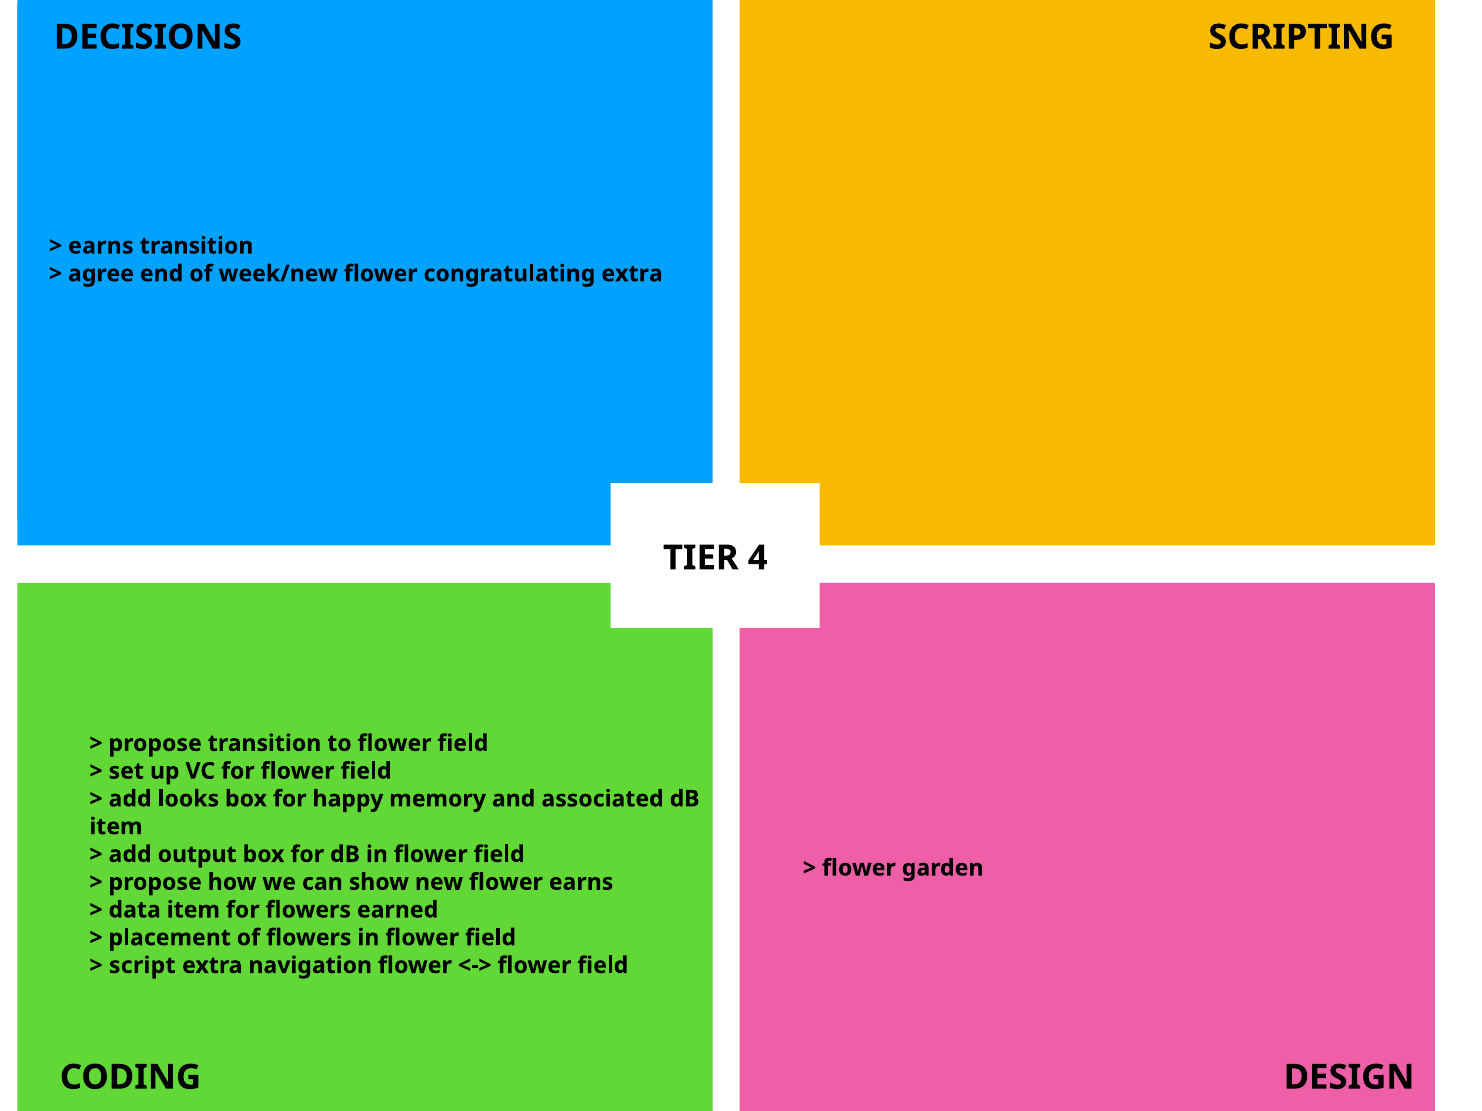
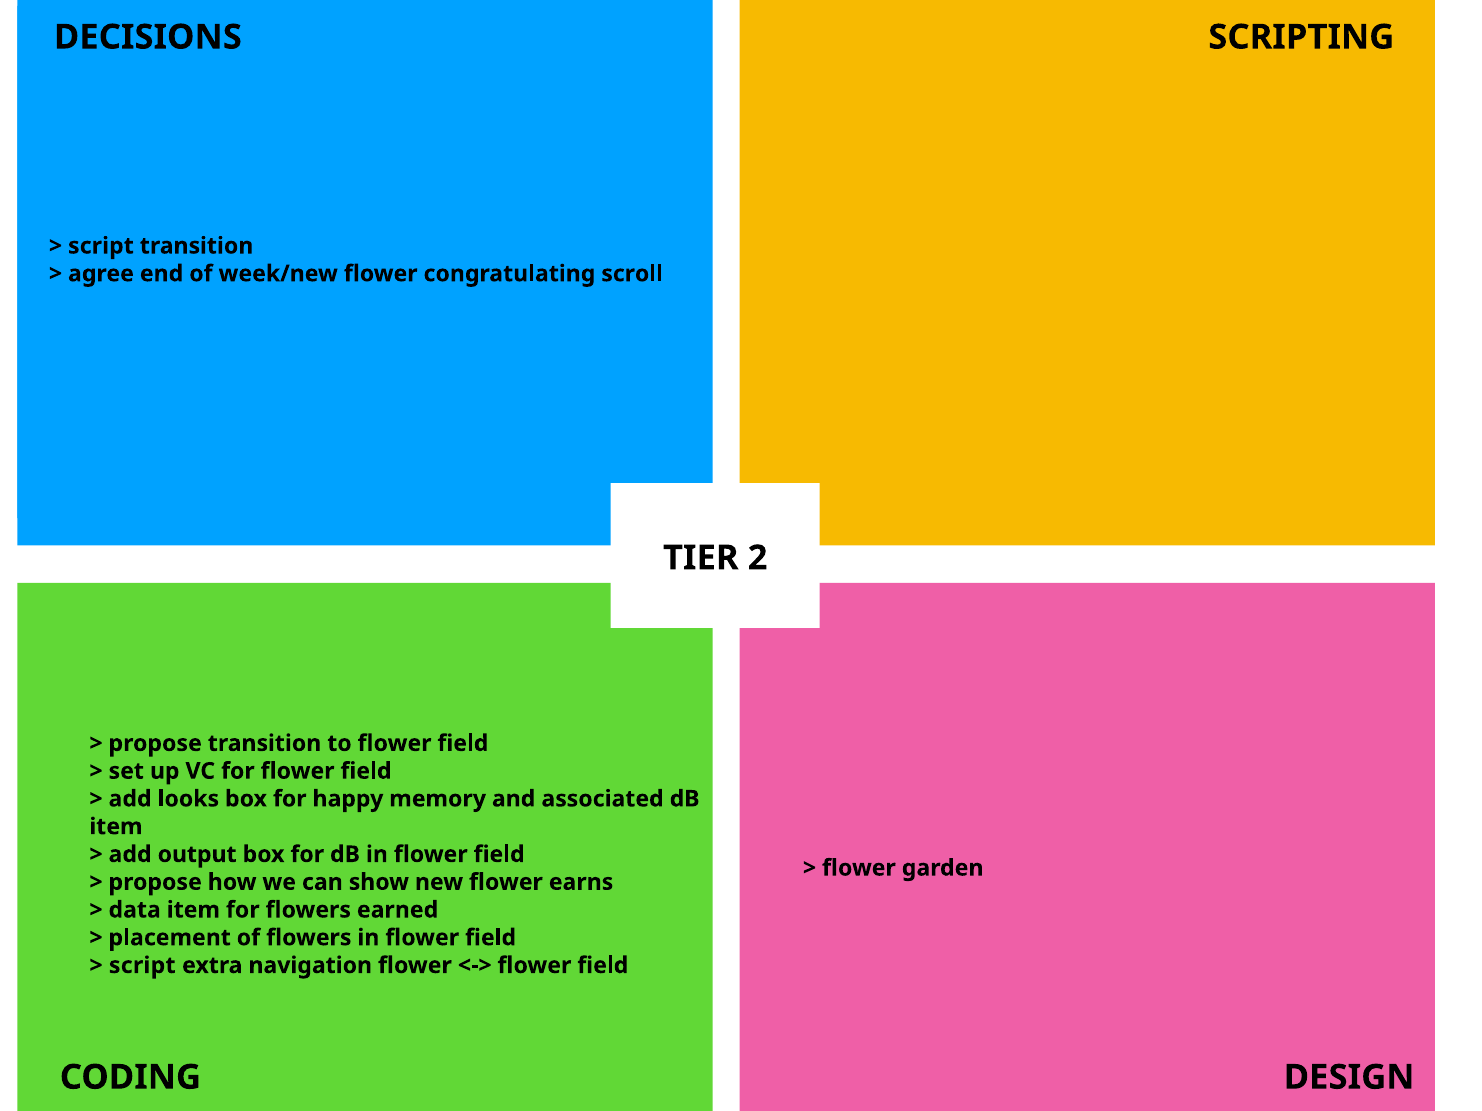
earns at (101, 246): earns -> script
congratulating extra: extra -> scroll
4: 4 -> 2
